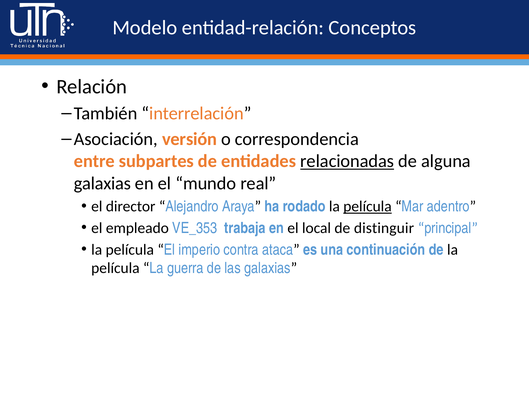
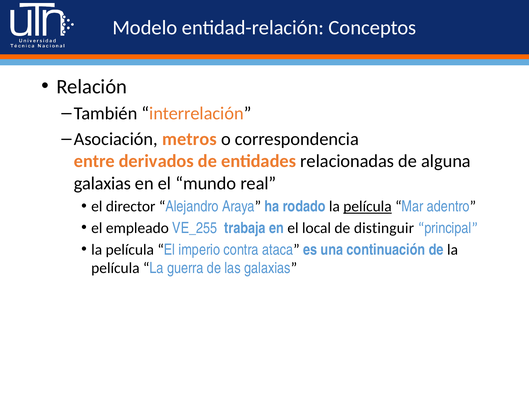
versión: versión -> metros
subpartes: subpartes -> derivados
relacionadas underline: present -> none
VE_353: VE_353 -> VE_255
